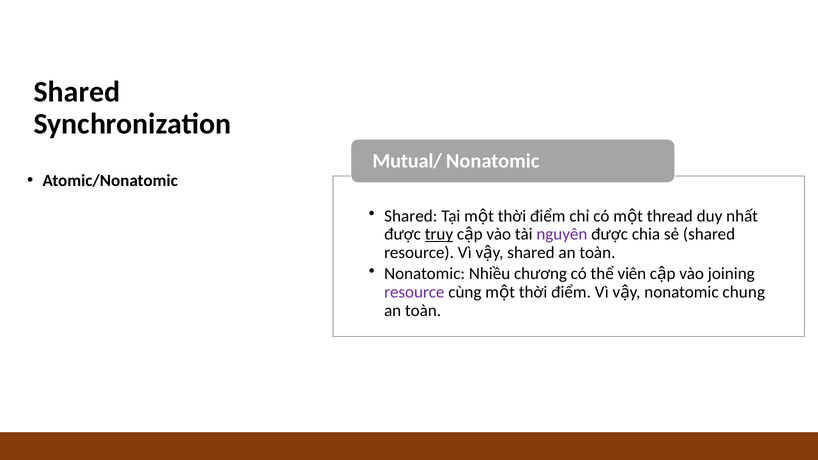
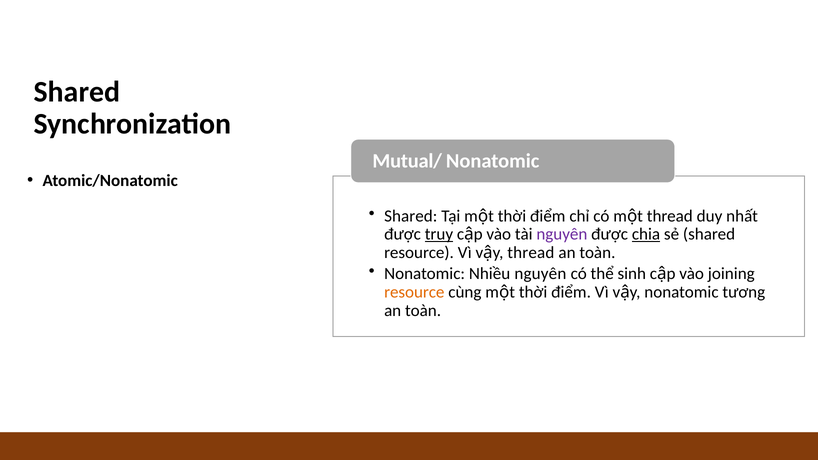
chia underline: none -> present
shared at (531, 253): shared -> thread
Nhiều chương: chương -> nguyên
viên: viên -> sinh
resource at (414, 292) colour: purple -> orange
chung: chung -> tương
